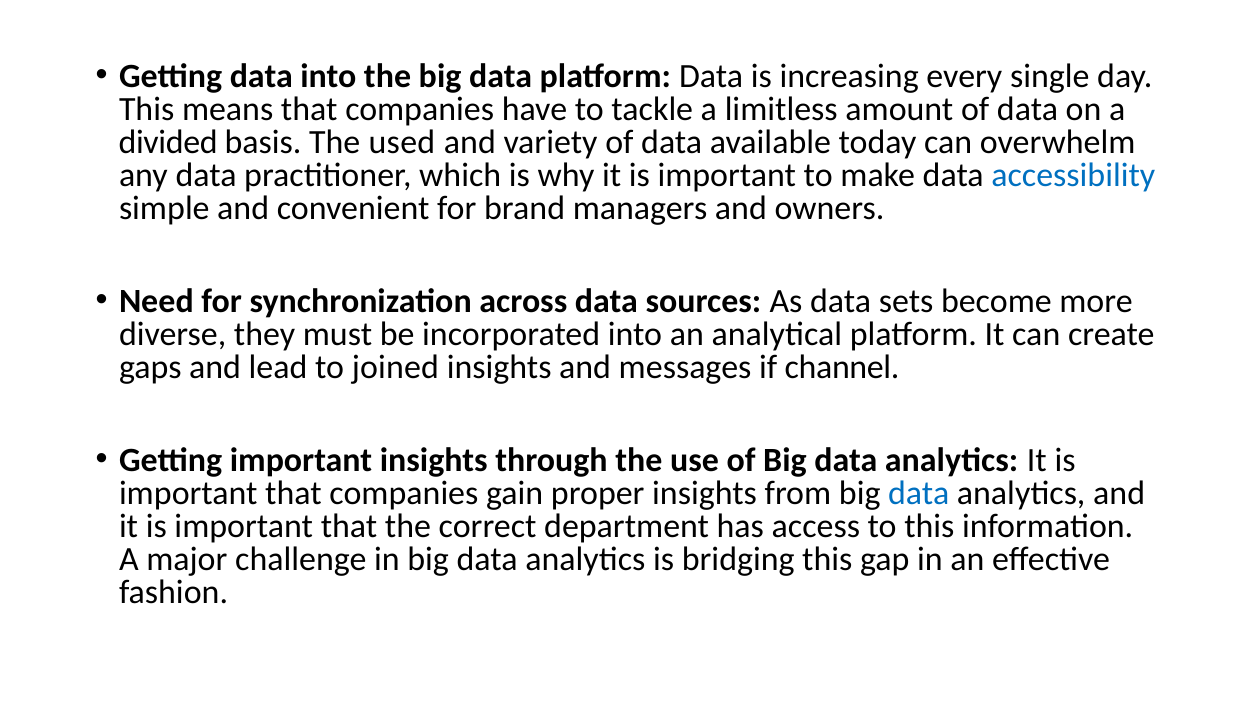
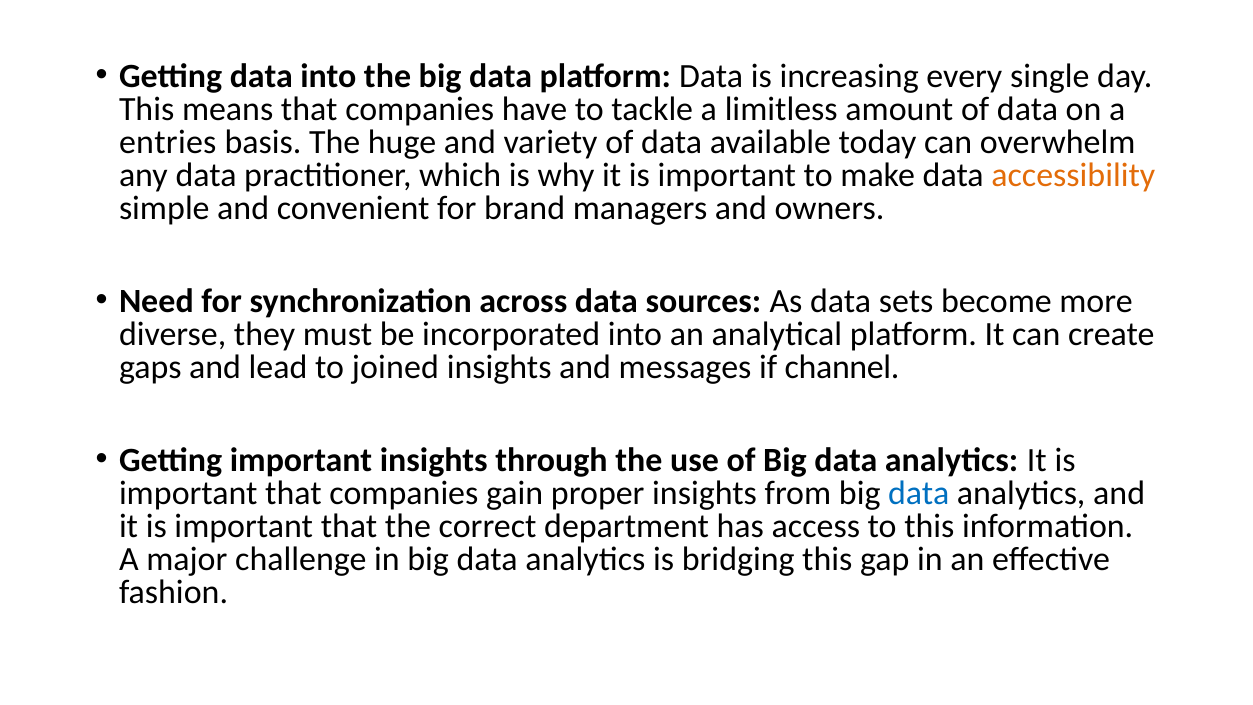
divided: divided -> entries
used: used -> huge
accessibility colour: blue -> orange
